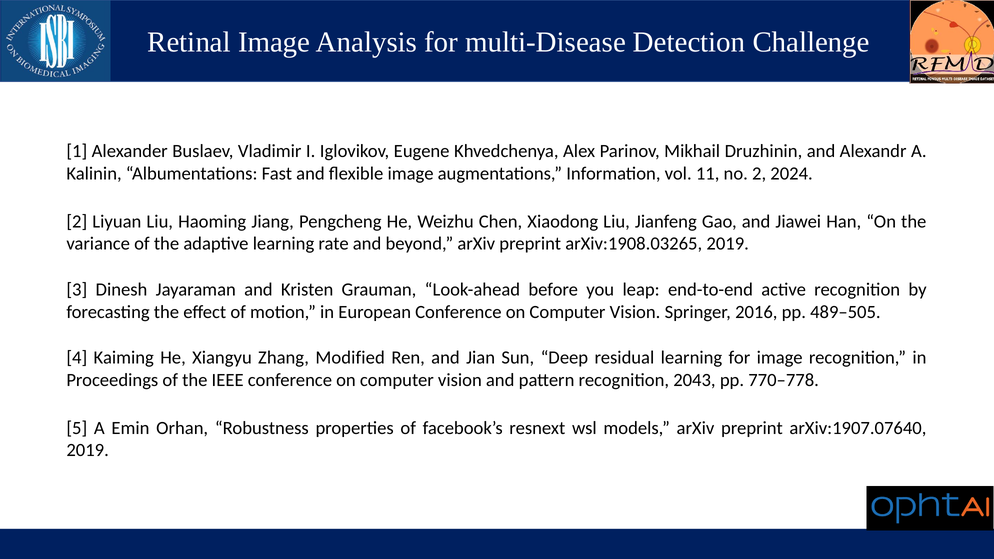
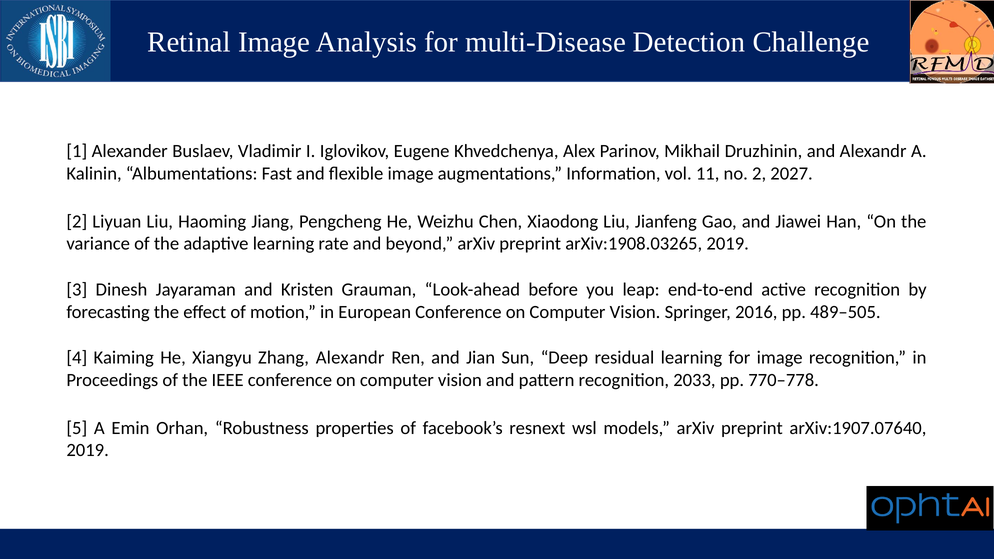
2024: 2024 -> 2027
Zhang Modified: Modified -> Alexandr
2043: 2043 -> 2033
